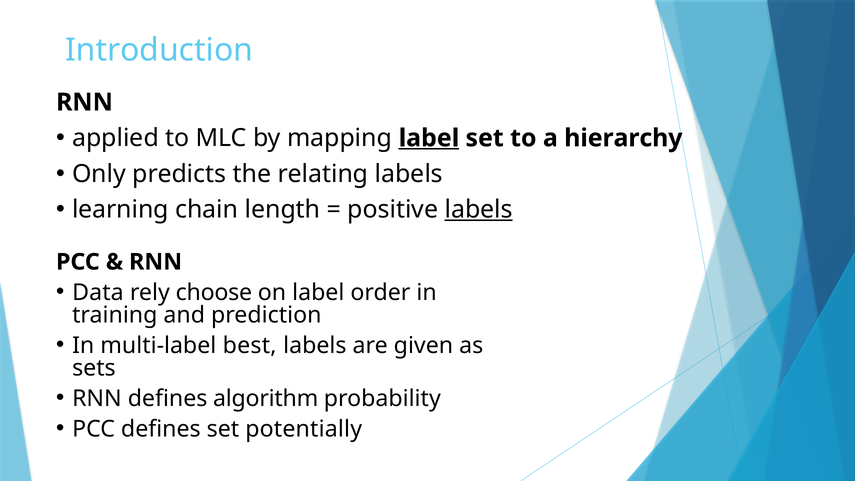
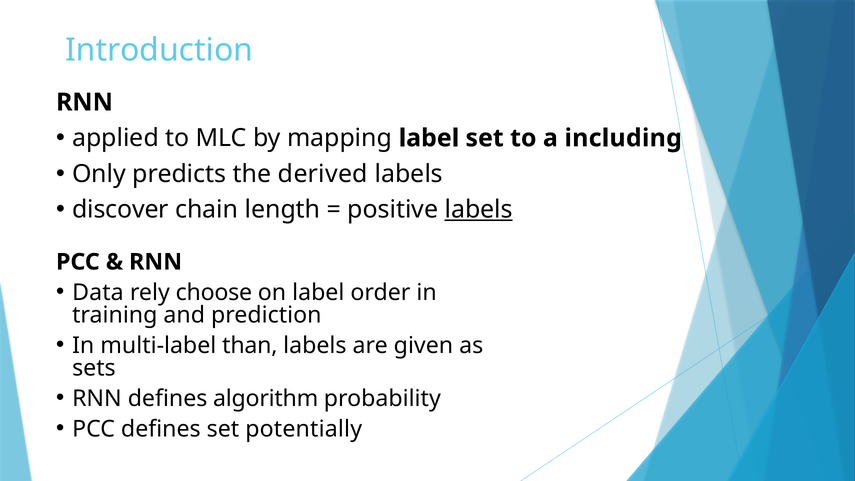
label at (429, 138) underline: present -> none
hierarchy: hierarchy -> including
relating: relating -> derived
learning: learning -> discover
best: best -> than
